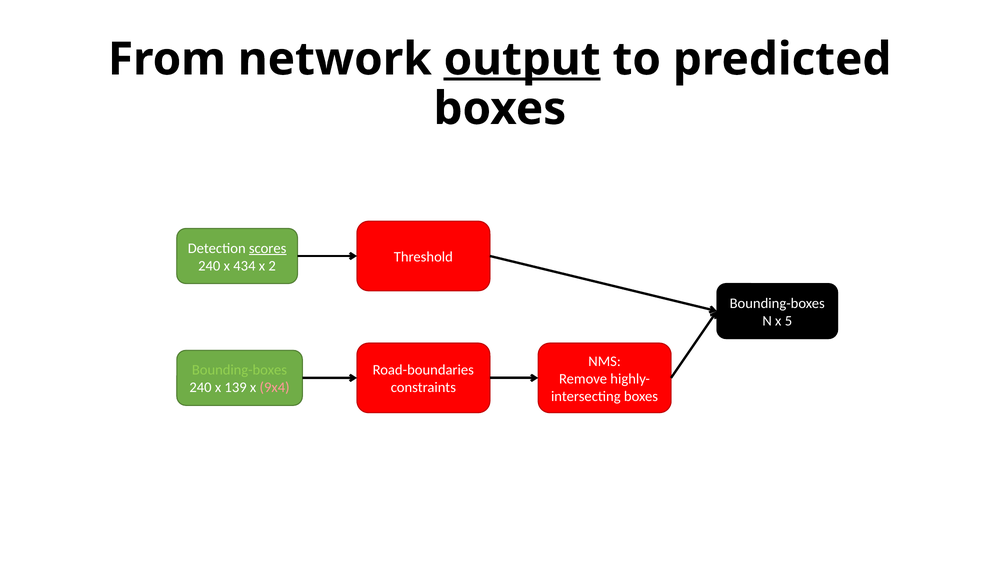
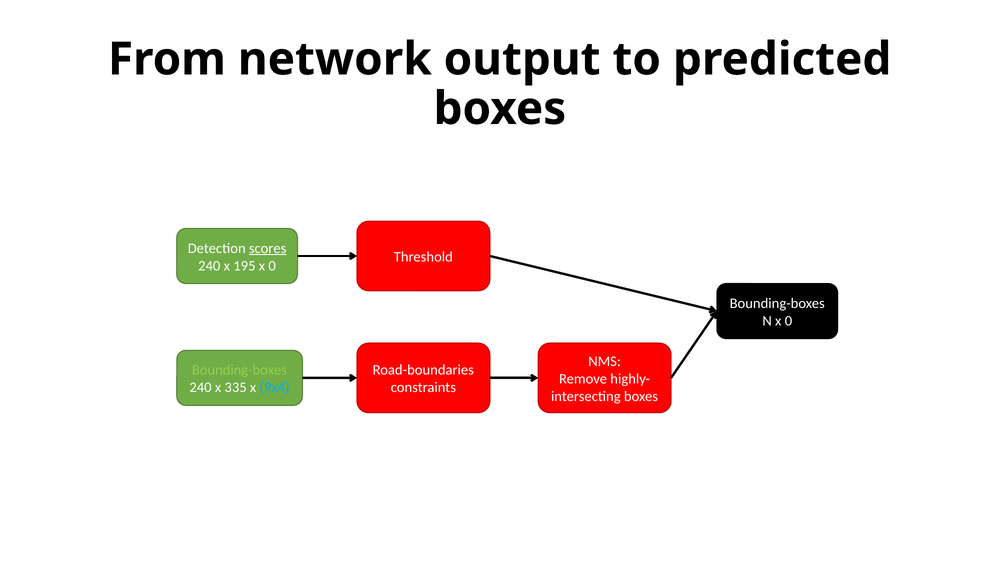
output underline: present -> none
434: 434 -> 195
2 at (272, 266): 2 -> 0
N x 5: 5 -> 0
139: 139 -> 335
9x4 colour: pink -> light blue
